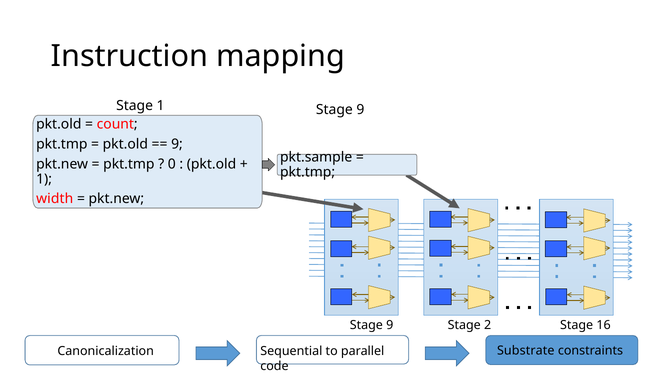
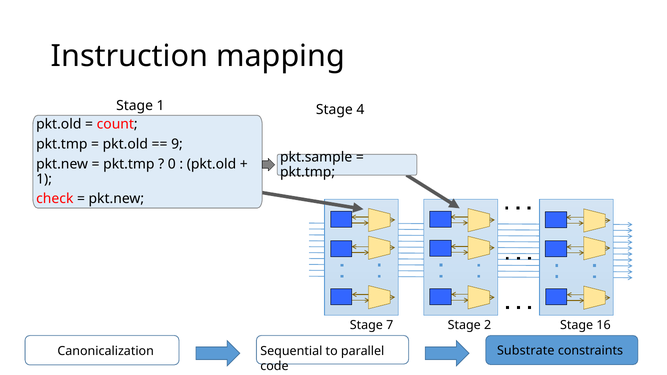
9 at (360, 110): 9 -> 4
width: width -> check
9 at (390, 325): 9 -> 7
